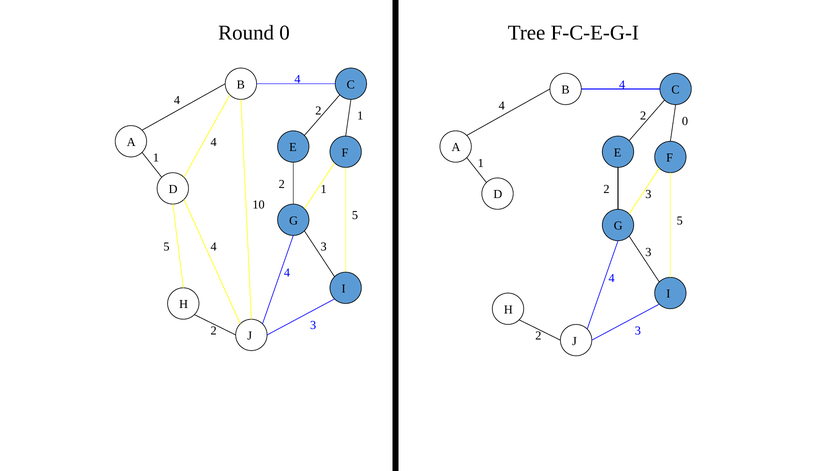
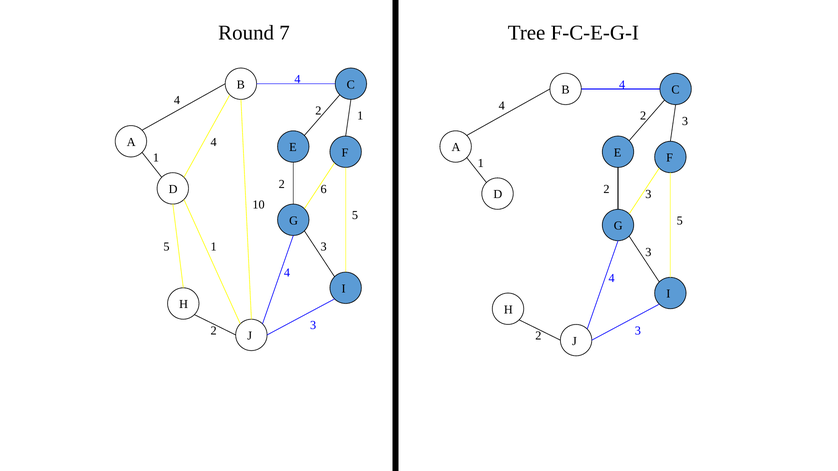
Round 0: 0 -> 7
0 at (685, 121): 0 -> 3
1 at (324, 189): 1 -> 6
5 4: 4 -> 1
